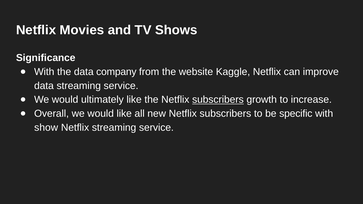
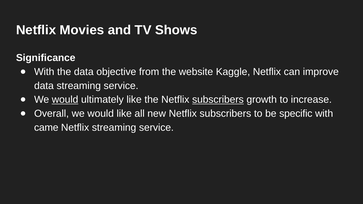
company: company -> objective
would at (65, 100) underline: none -> present
show: show -> came
